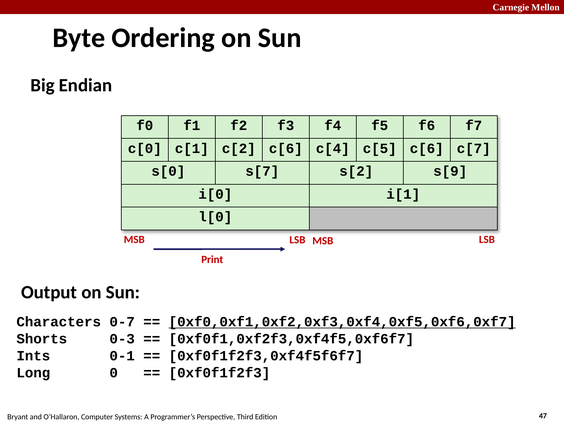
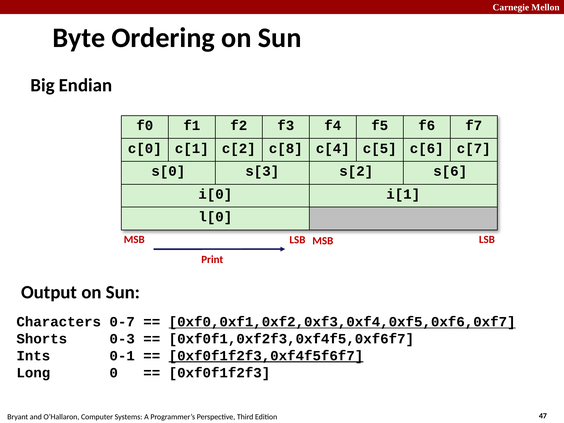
c[2 c[6: c[6 -> c[8
s[7: s[7 -> s[3
s[9: s[9 -> s[6
0xf0f1f2f3,0xf4f5f6f7 underline: none -> present
